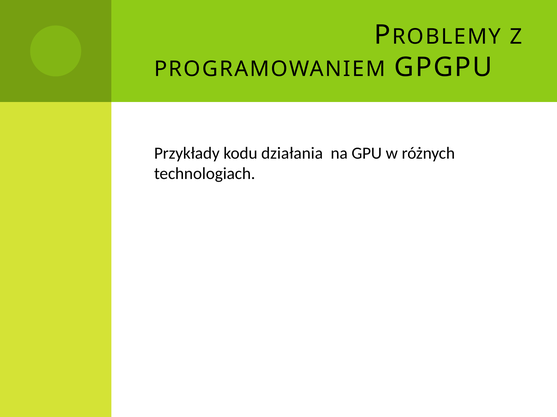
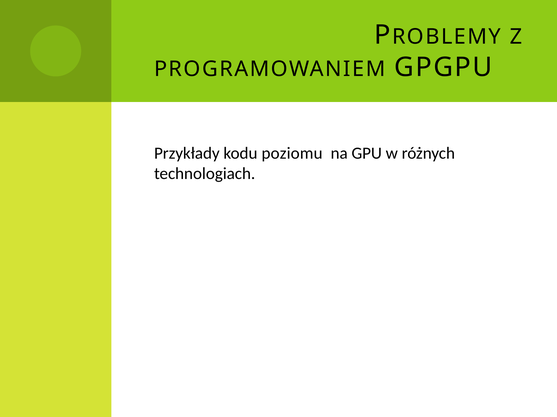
działania: działania -> poziomu
